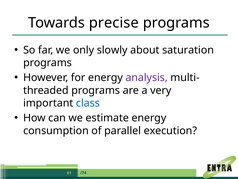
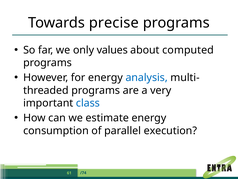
slowly: slowly -> values
saturation: saturation -> computed
analysis colour: purple -> blue
